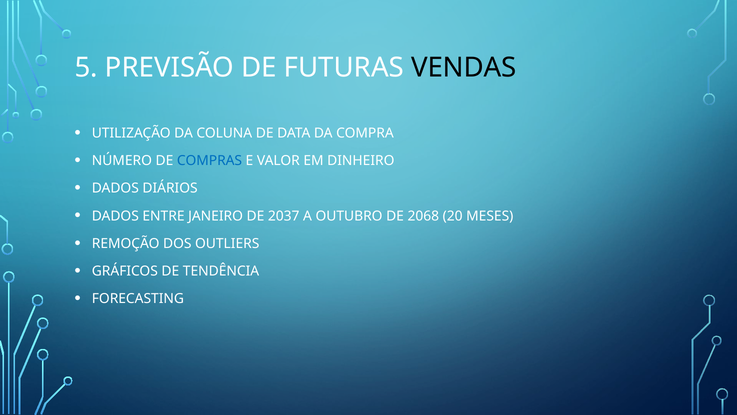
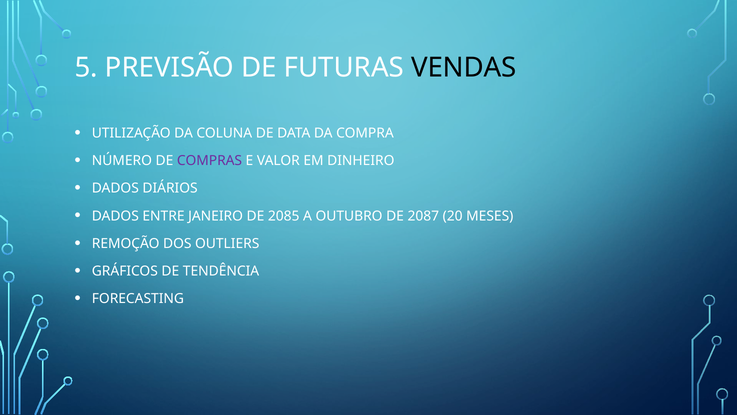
COMPRAS colour: blue -> purple
2037: 2037 -> 2085
2068: 2068 -> 2087
